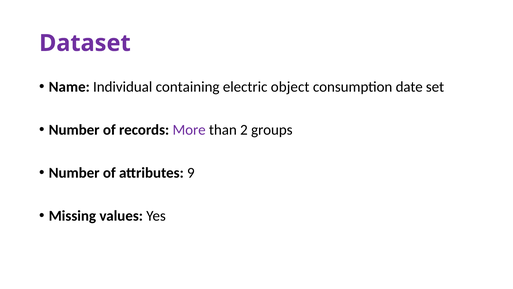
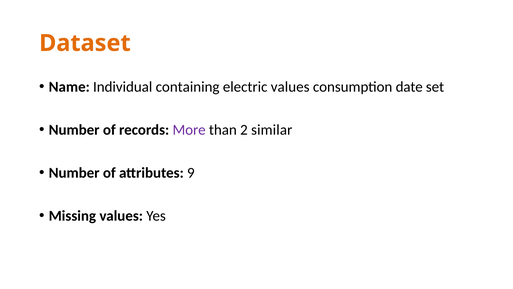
Dataset colour: purple -> orange
electric object: object -> values
groups: groups -> similar
